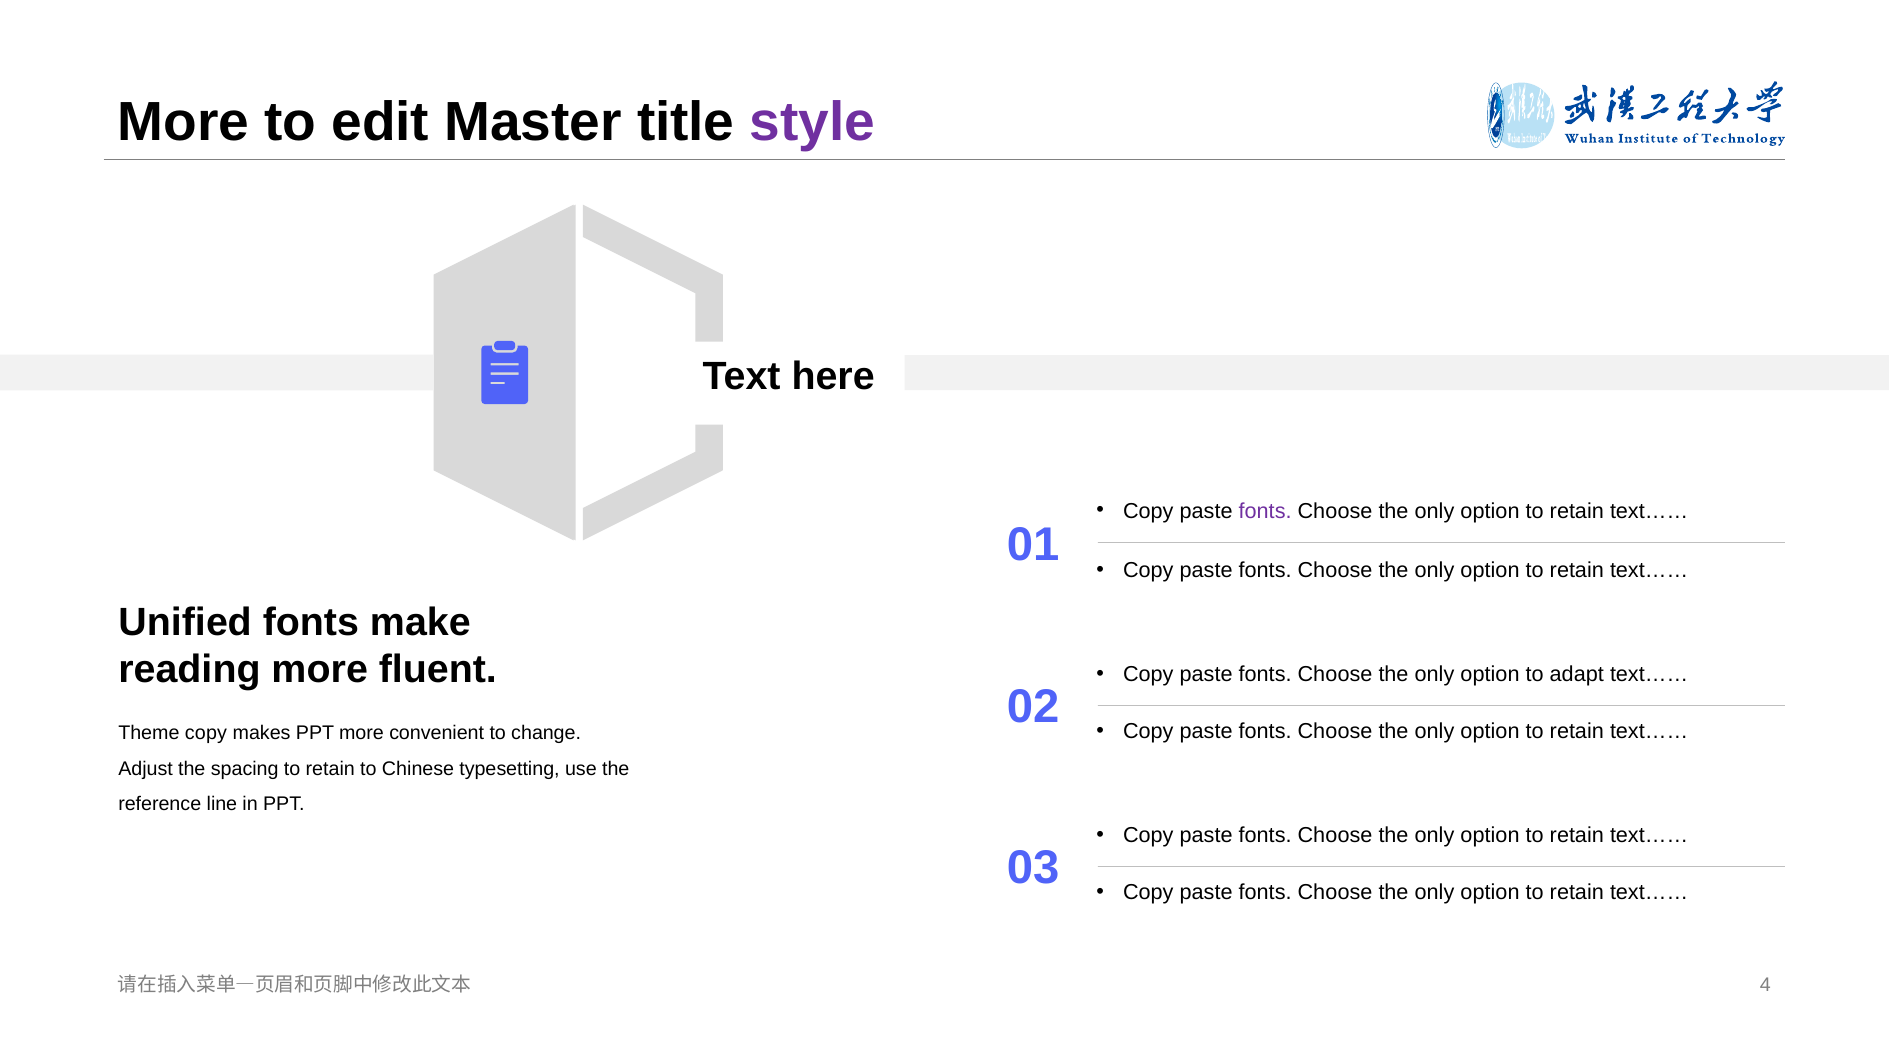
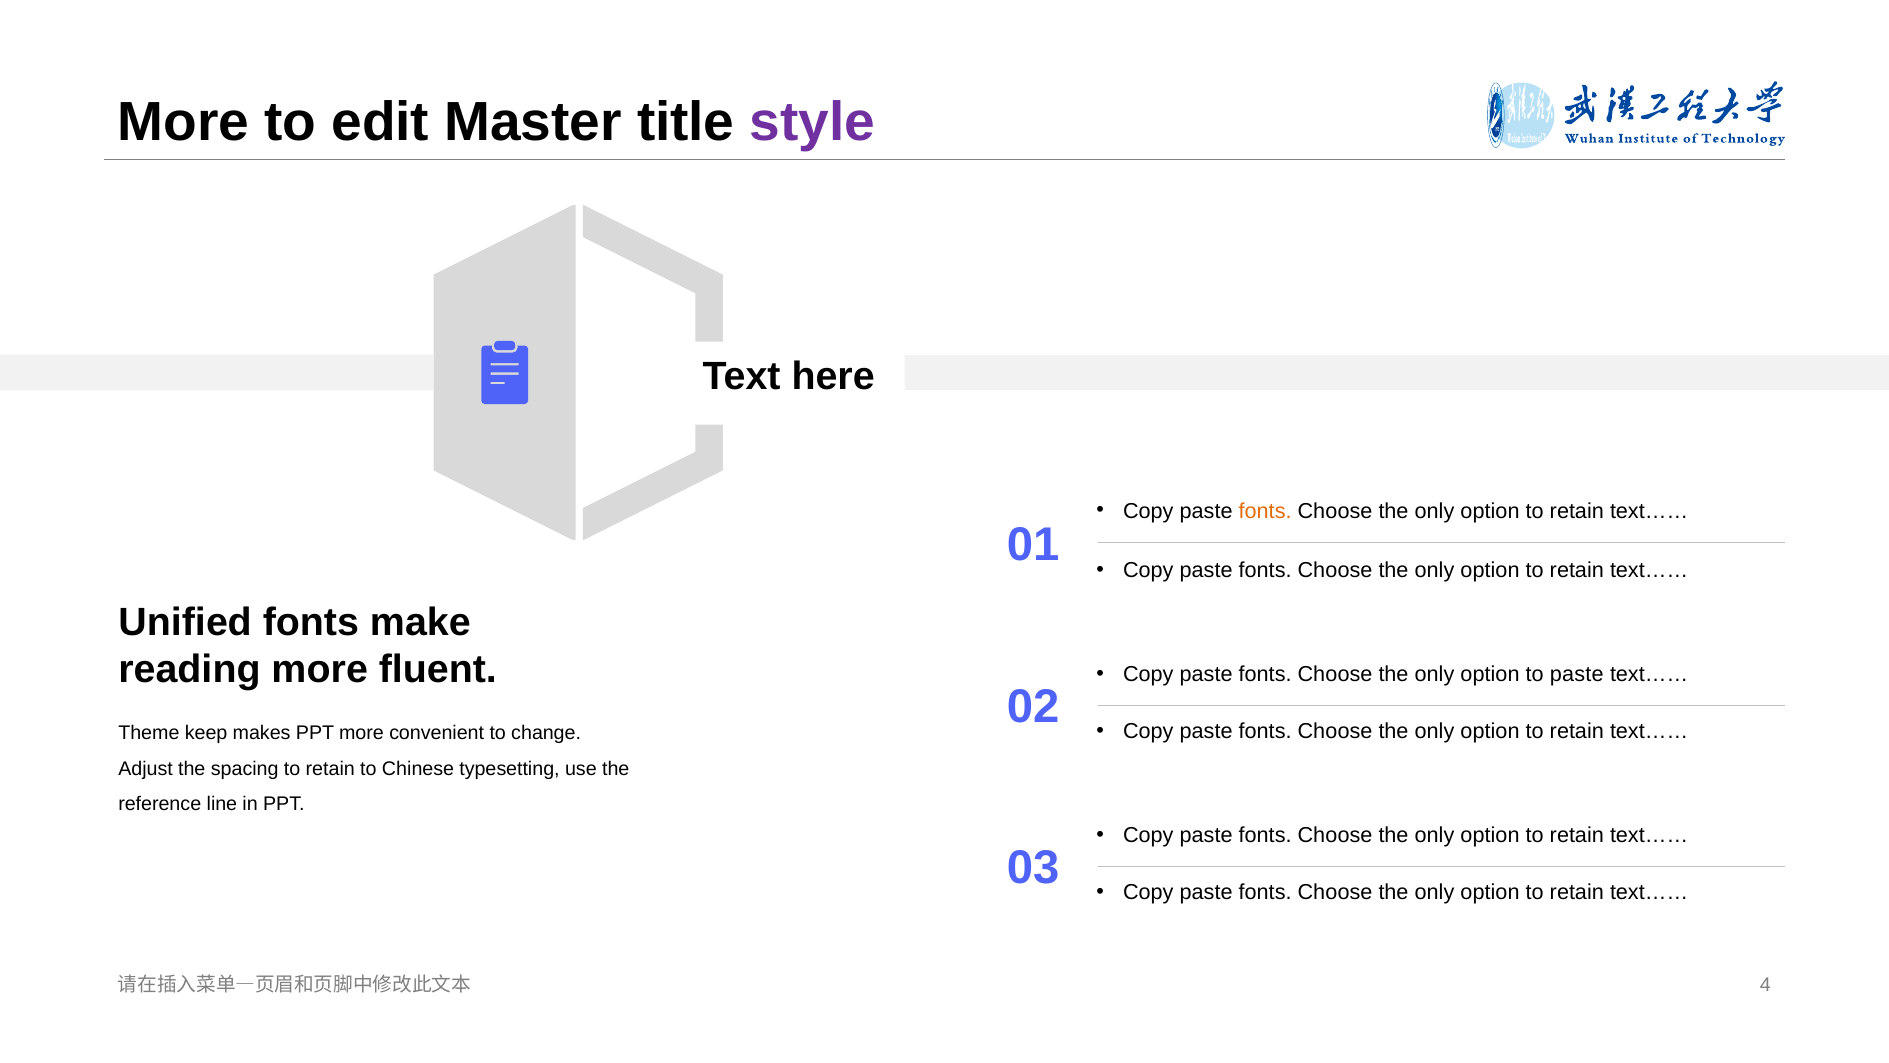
fonts at (1265, 511) colour: purple -> orange
to adapt: adapt -> paste
Theme copy: copy -> keep
